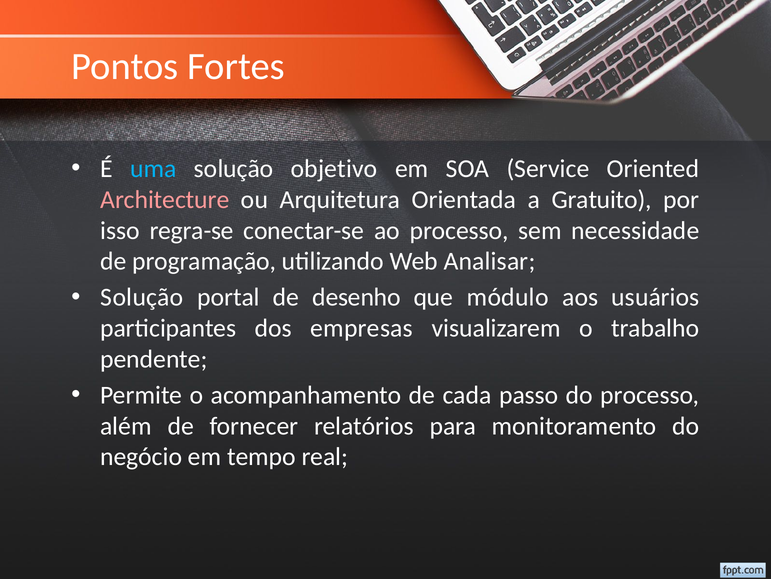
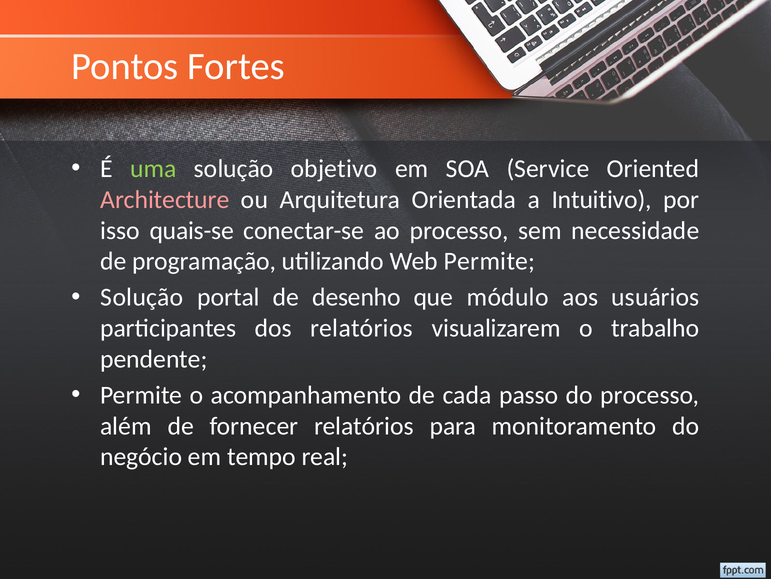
uma colour: light blue -> light green
Gratuito: Gratuito -> Intuitivo
regra-se: regra-se -> quais-se
Web Analisar: Analisar -> Permite
dos empresas: empresas -> relatórios
